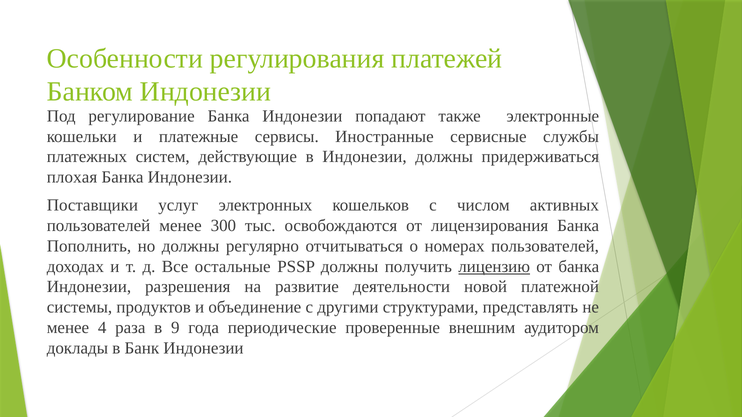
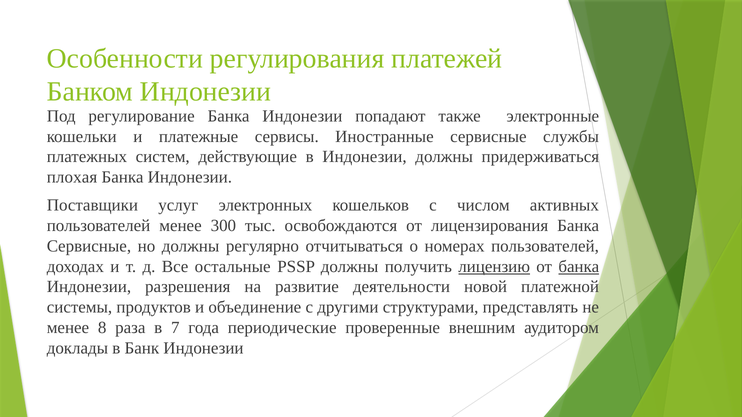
Пополнить at (89, 246): Пополнить -> Сервисные
банка at (579, 267) underline: none -> present
4: 4 -> 8
9: 9 -> 7
